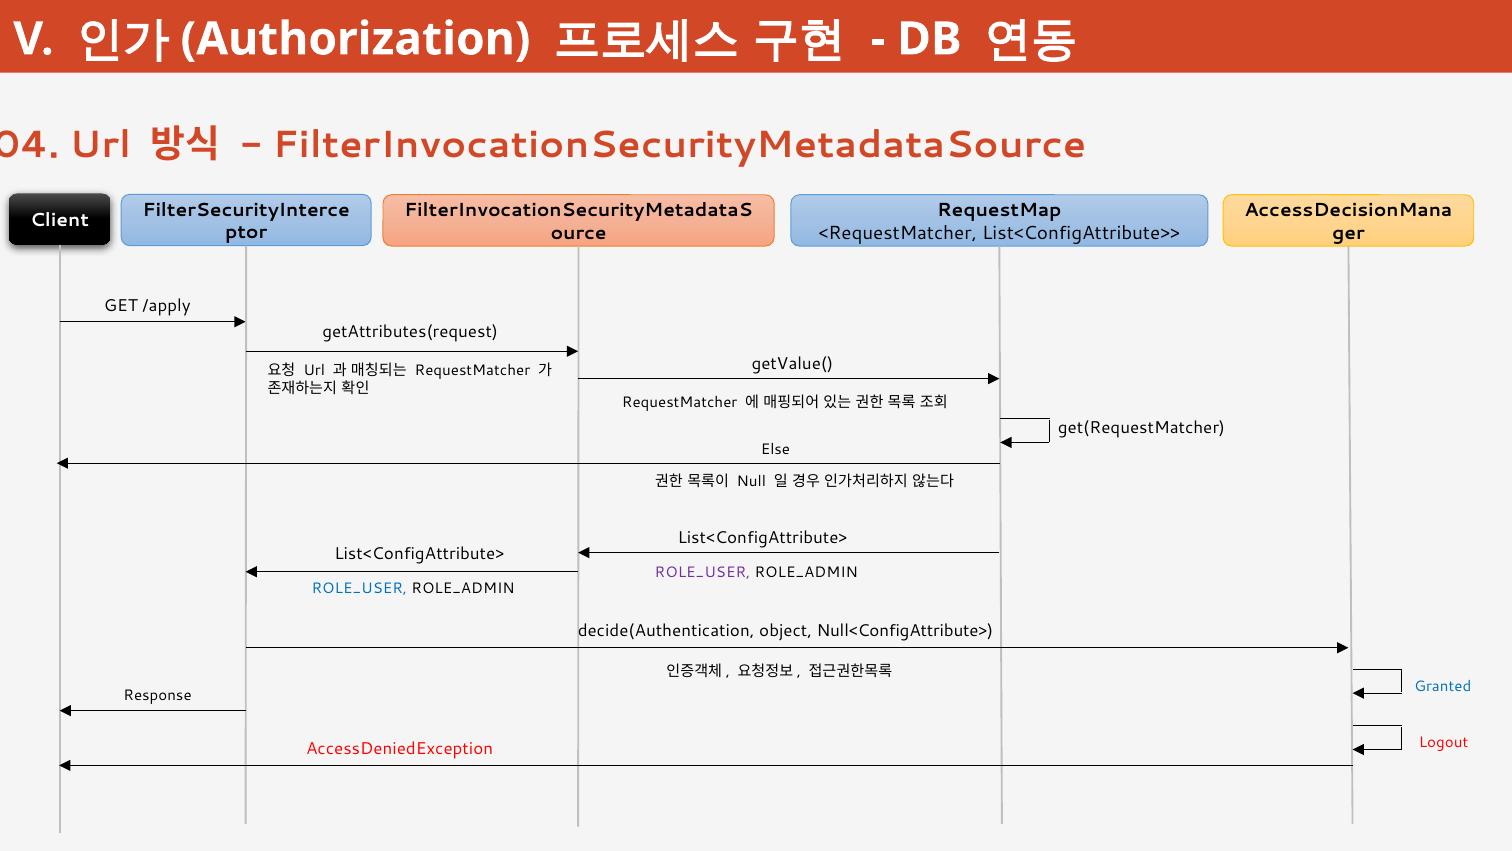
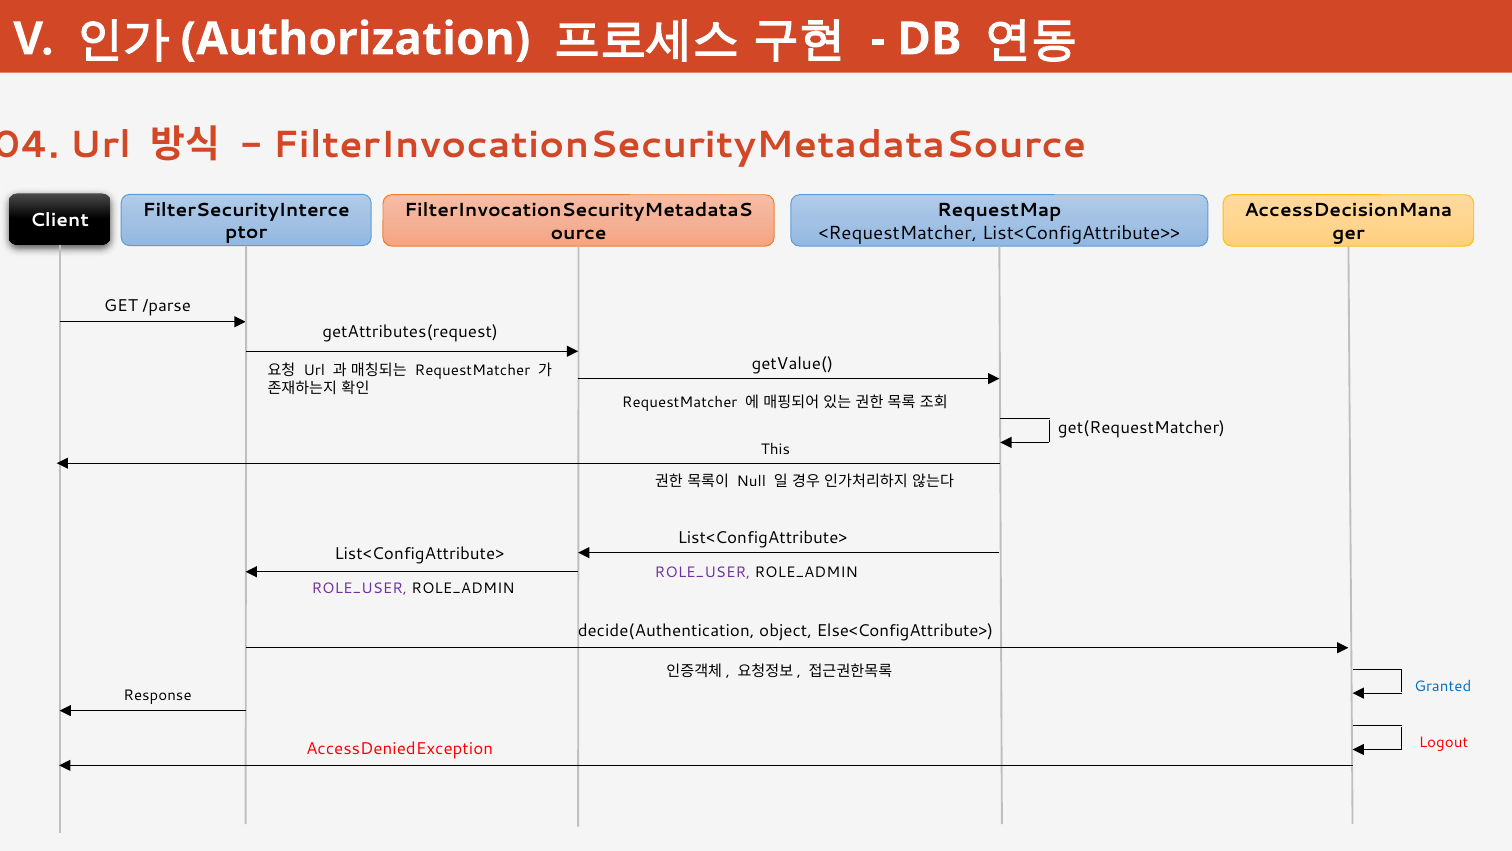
/apply: /apply -> /parse
Else: Else -> This
ROLE_USER at (359, 588) colour: blue -> purple
Null<ConfigAttribute>: Null<ConfigAttribute> -> Else<ConfigAttribute>
